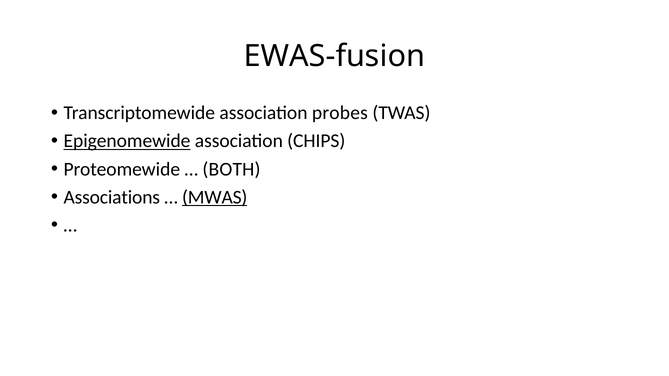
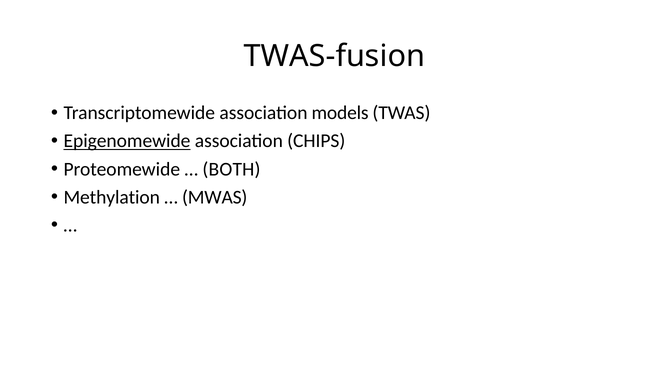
EWAS-fusion: EWAS-fusion -> TWAS-fusion
probes: probes -> models
Associations: Associations -> Methylation
MWAS underline: present -> none
